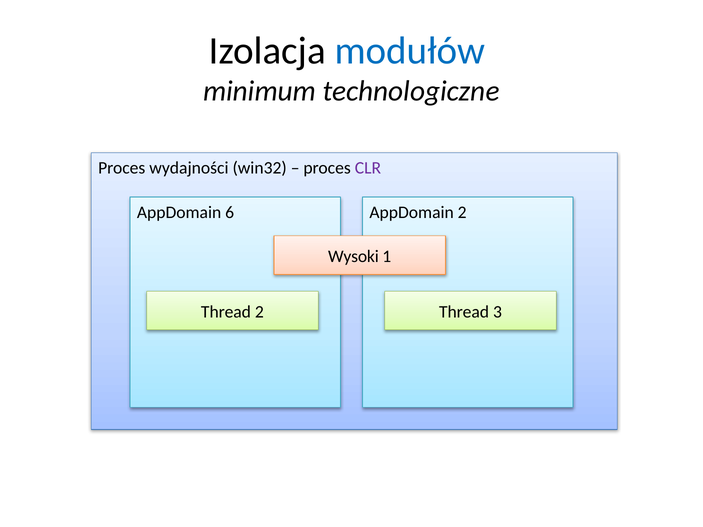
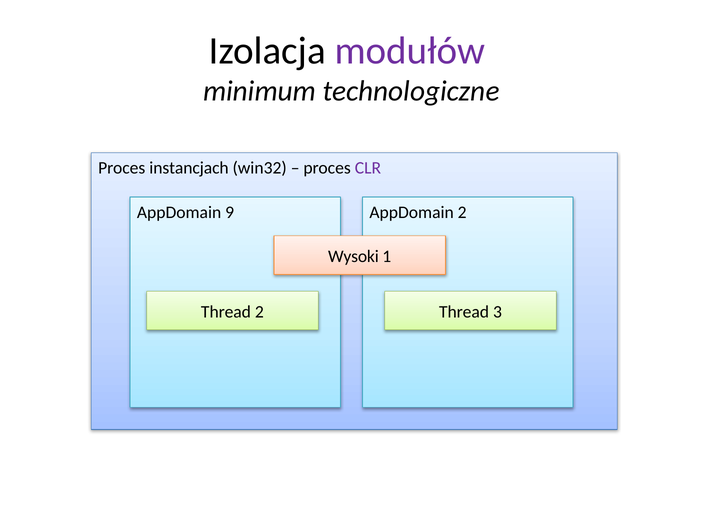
modułów colour: blue -> purple
wydajności: wydajności -> instancjach
6: 6 -> 9
